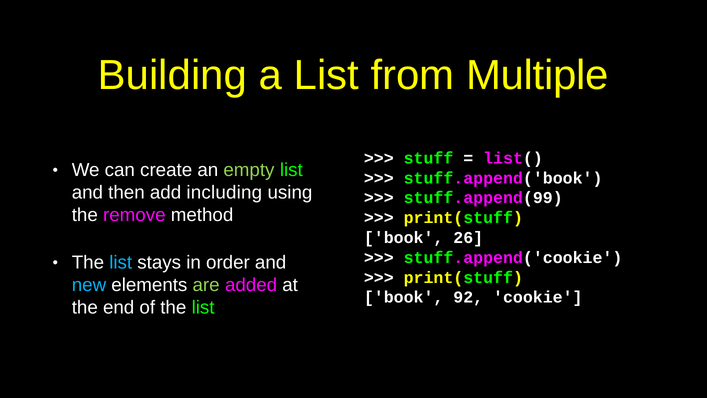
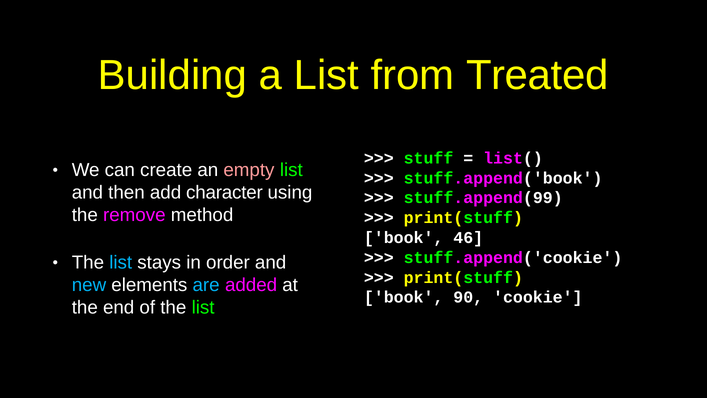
Multiple: Multiple -> Treated
empty colour: light green -> pink
including: including -> character
26: 26 -> 46
are colour: light green -> light blue
92: 92 -> 90
